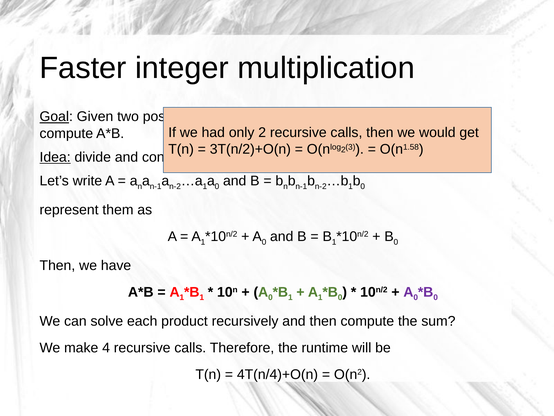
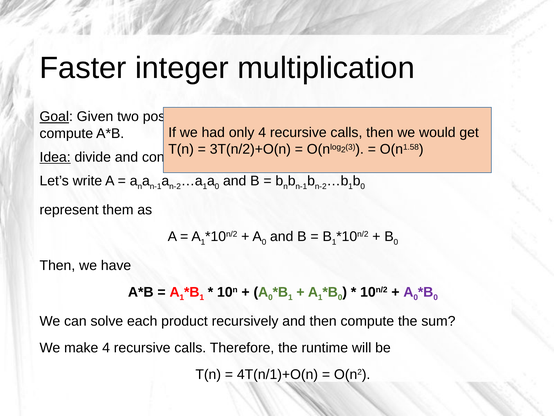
only 2: 2 -> 4
4T(n/4)+O(n: 4T(n/4)+O(n -> 4T(n/1)+O(n
